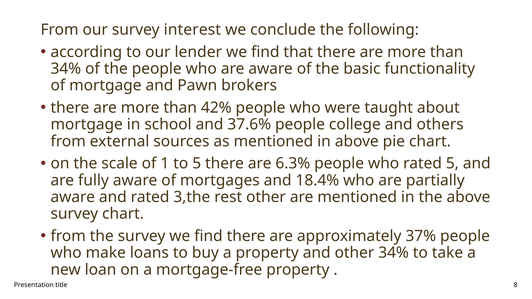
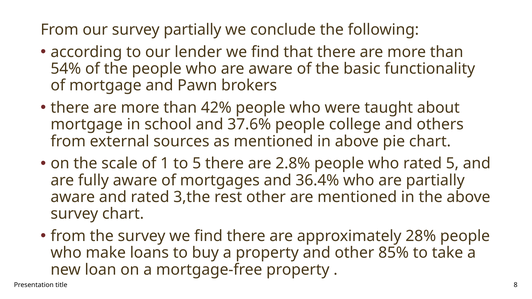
survey interest: interest -> partially
34% at (66, 69): 34% -> 54%
6.3%: 6.3% -> 2.8%
18.4%: 18.4% -> 36.4%
37%: 37% -> 28%
other 34%: 34% -> 85%
